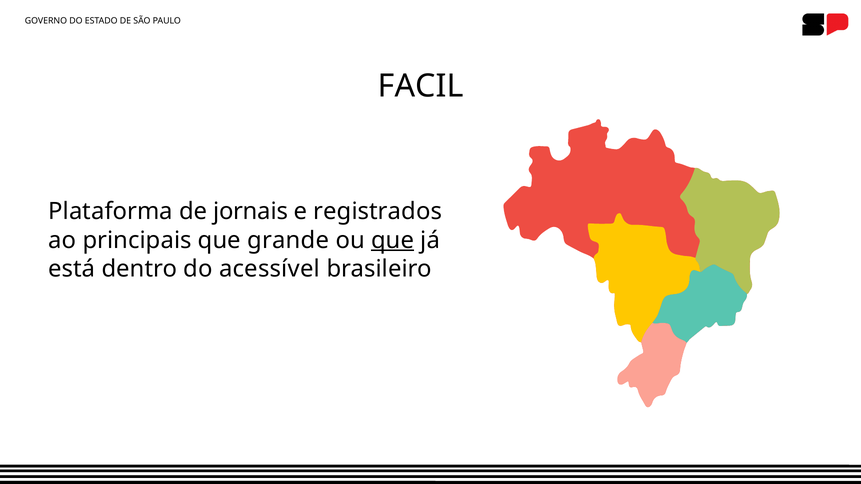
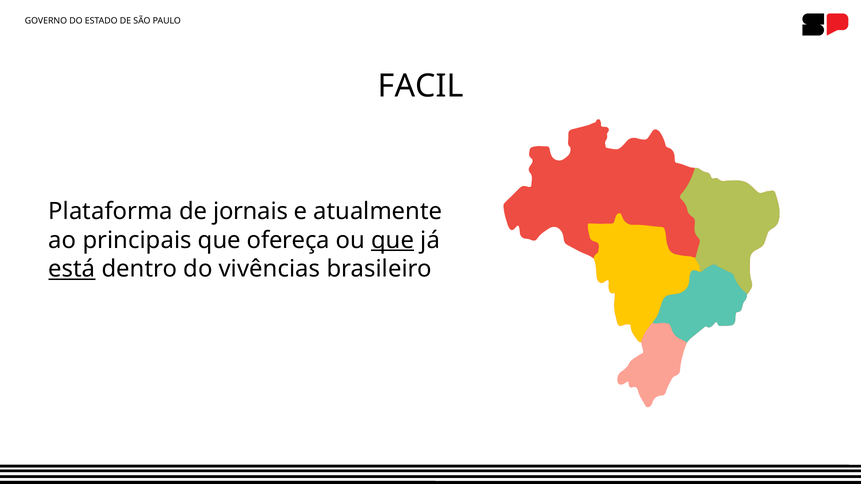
registrados: registrados -> atualmente
grande: grande -> ofereça
está underline: none -> present
acessível: acessível -> vivências
